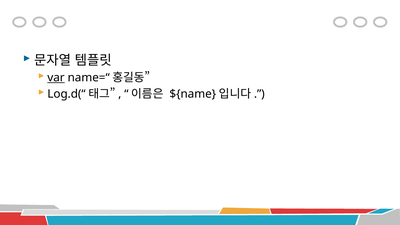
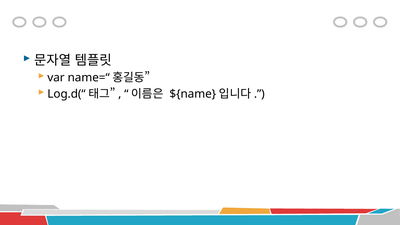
var underline: present -> none
